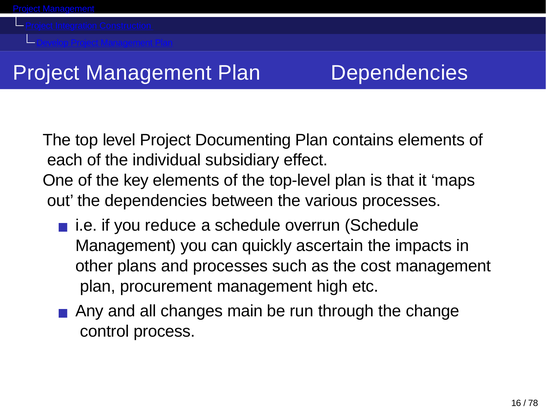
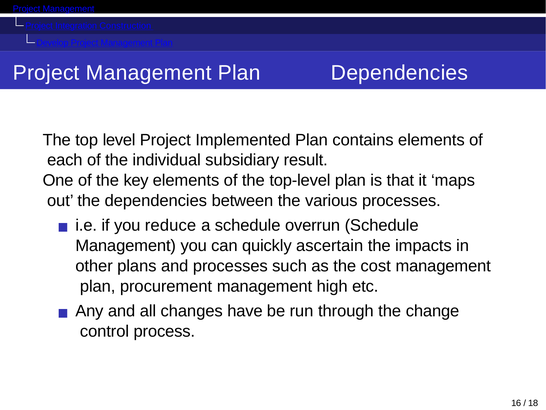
Documenting: Documenting -> Implemented
effect: effect -> result
main: main -> have
78: 78 -> 18
